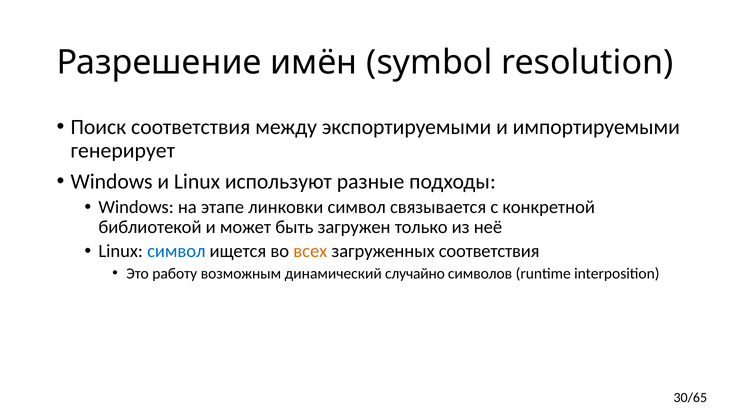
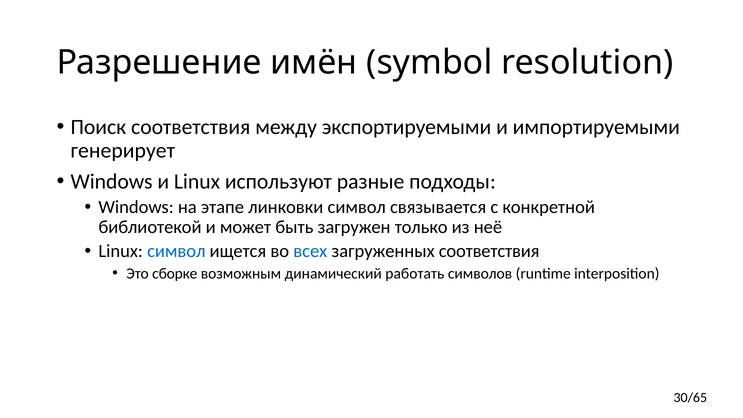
всех colour: orange -> blue
работу: работу -> сборке
случайно: случайно -> работать
